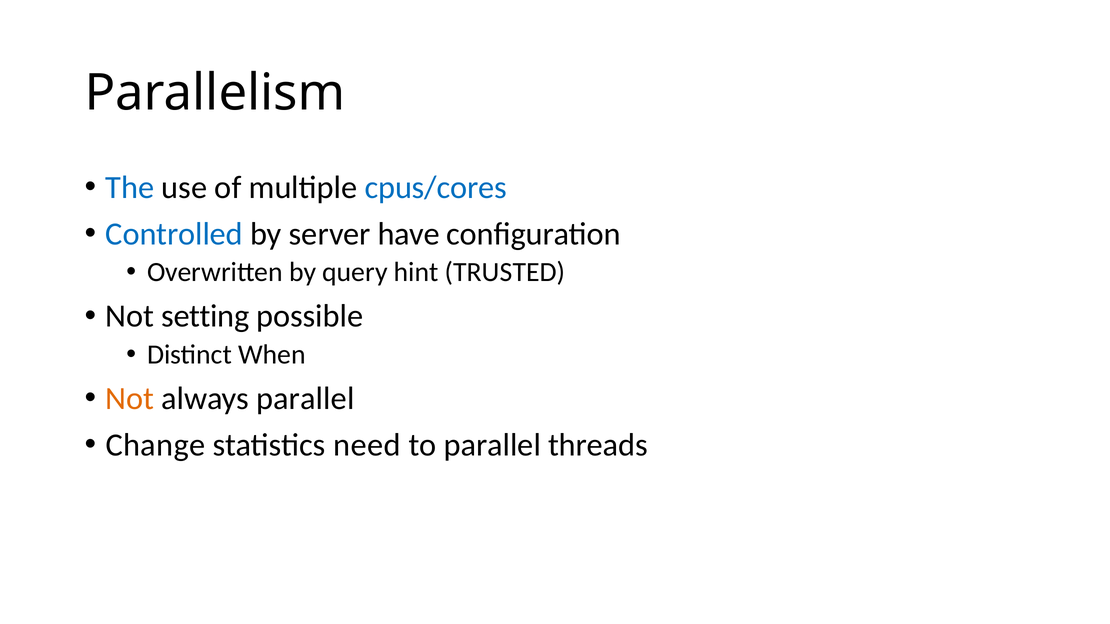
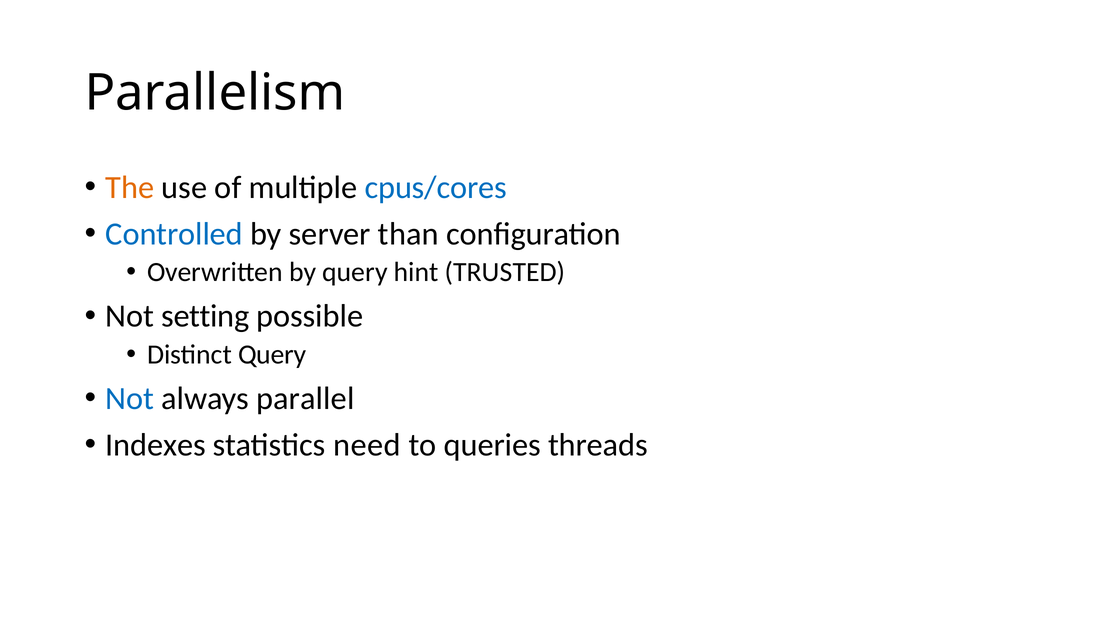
The colour: blue -> orange
have: have -> than
Distinct When: When -> Query
Not at (130, 399) colour: orange -> blue
Change: Change -> Indexes
to parallel: parallel -> queries
